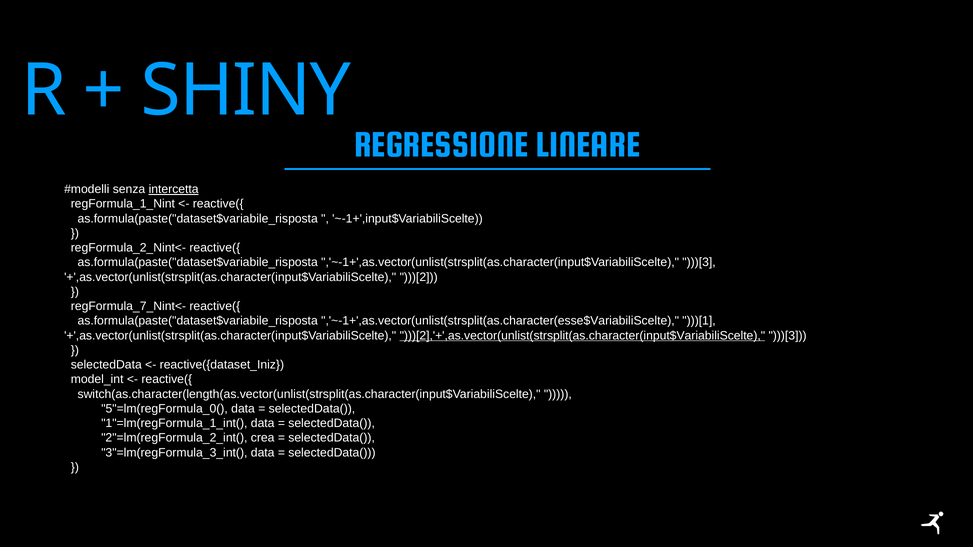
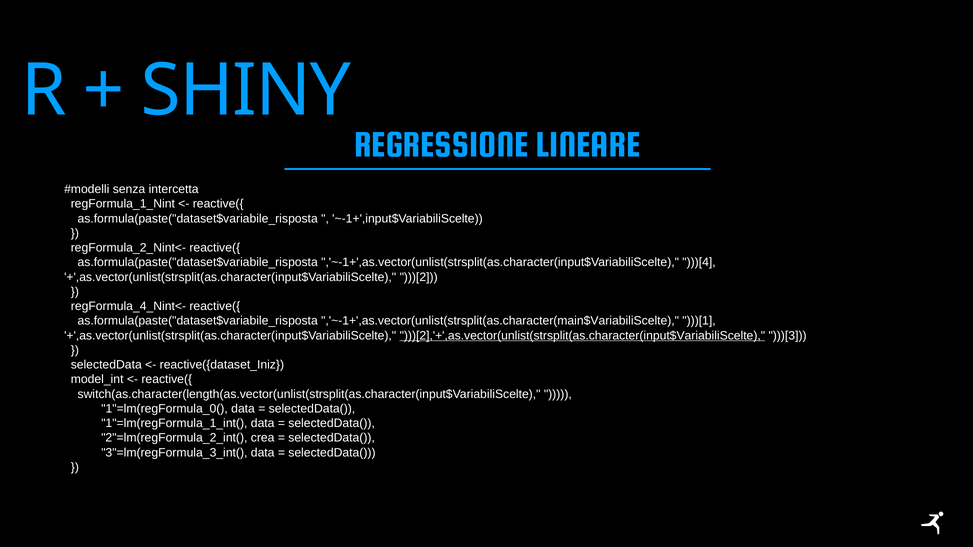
intercetta underline: present -> none
,'~-1+',as.vector(unlist(strsplit(as.character(input$VariabiliScelte )))[3: )))[3 -> )))[4
regFormula_7_Nint<-: regFormula_7_Nint<- -> regFormula_4_Nint<-
,'~-1+',as.vector(unlist(strsplit(as.character(esse$VariabiliScelte: ,'~-1+',as.vector(unlist(strsplit(as.character(esse$VariabiliScelte -> ,'~-1+',as.vector(unlist(strsplit(as.character(main$VariabiliScelte
5"=lm(regFormula_0(: 5"=lm(regFormula_0( -> 1"=lm(regFormula_0(
